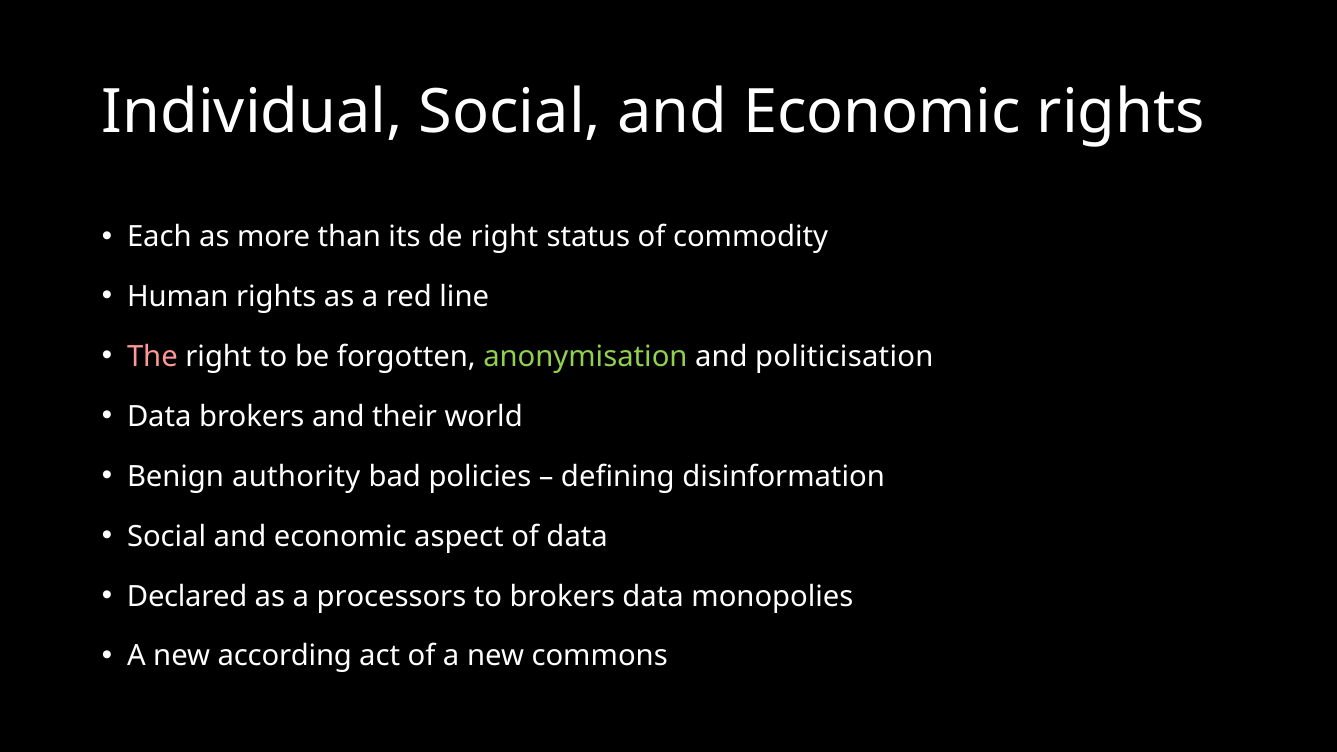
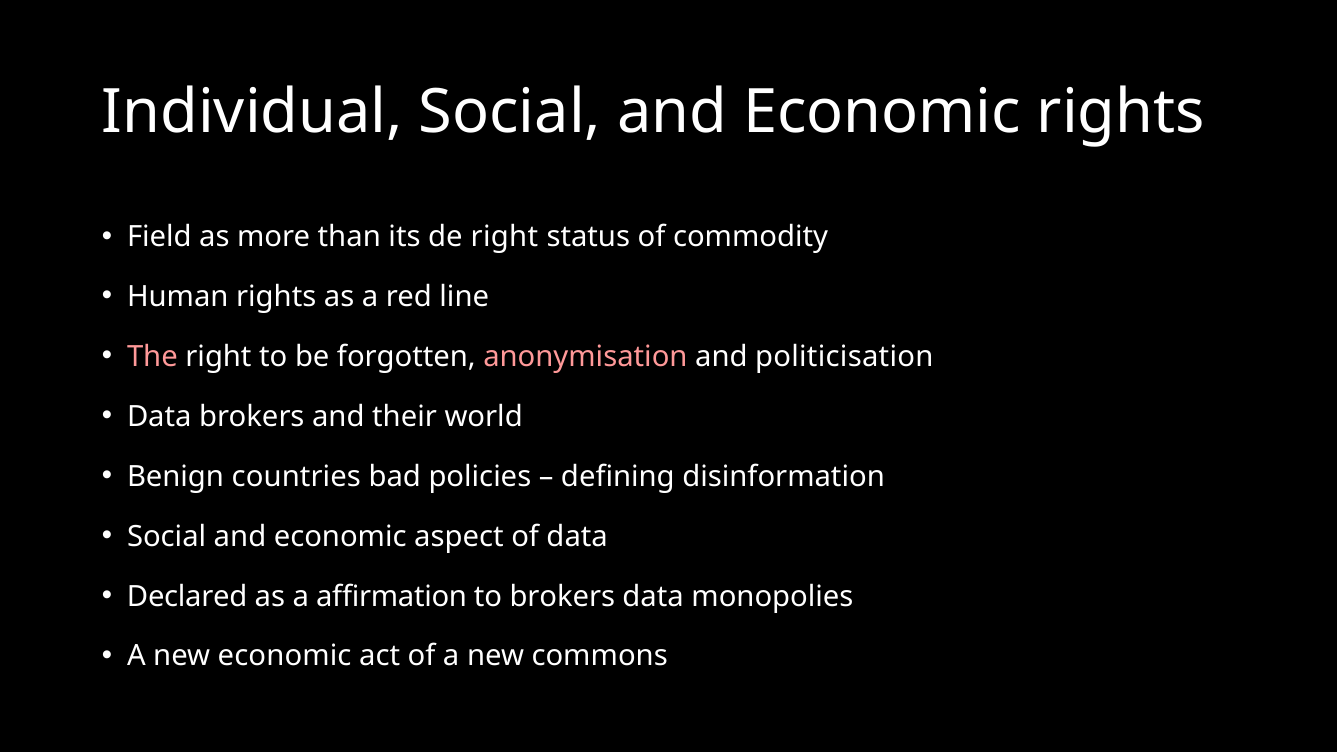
Each: Each -> Field
anonymisation colour: light green -> pink
authority: authority -> countries
processors: processors -> affirmation
new according: according -> economic
